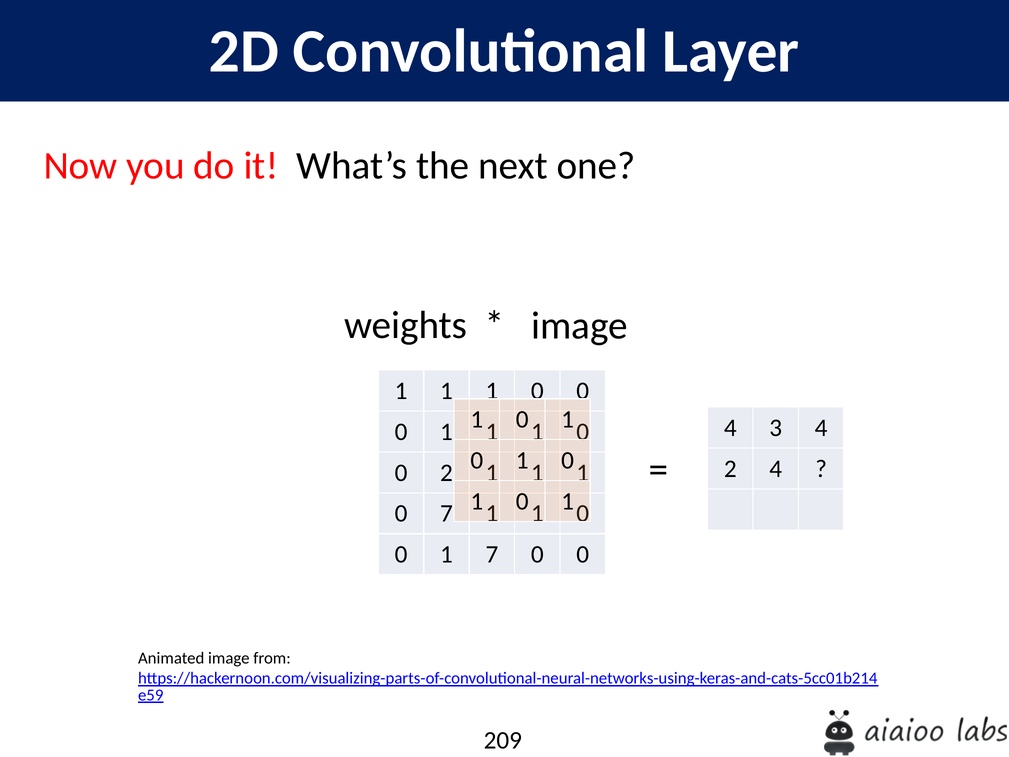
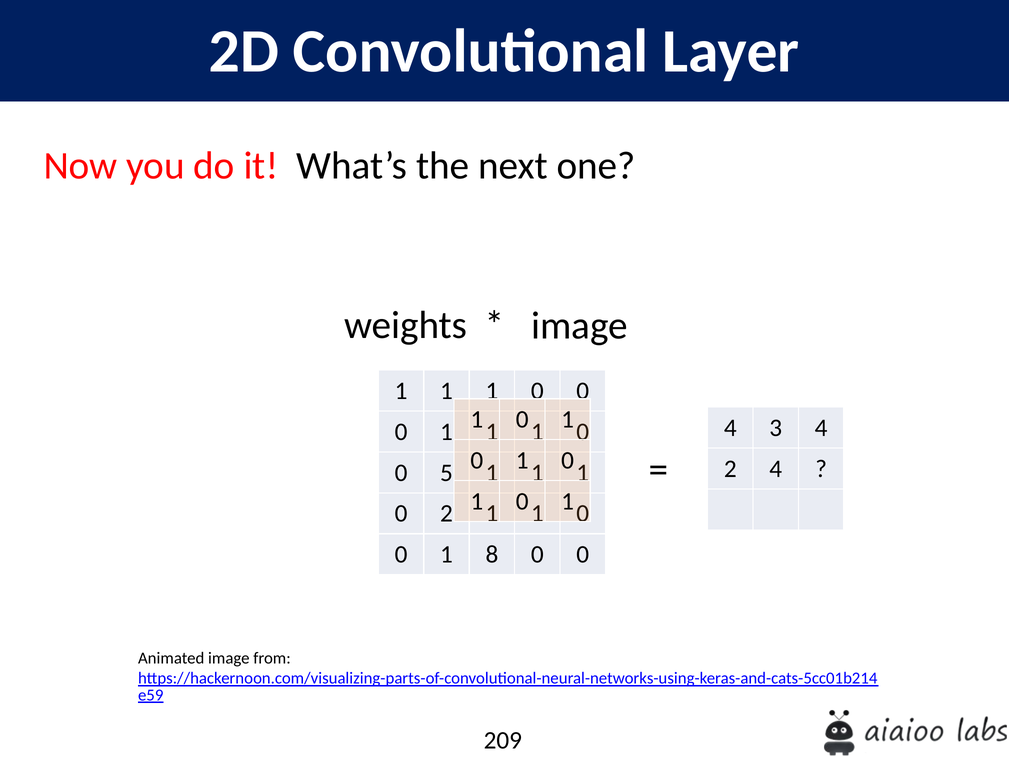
0 2: 2 -> 5
0 7: 7 -> 2
1 7: 7 -> 8
